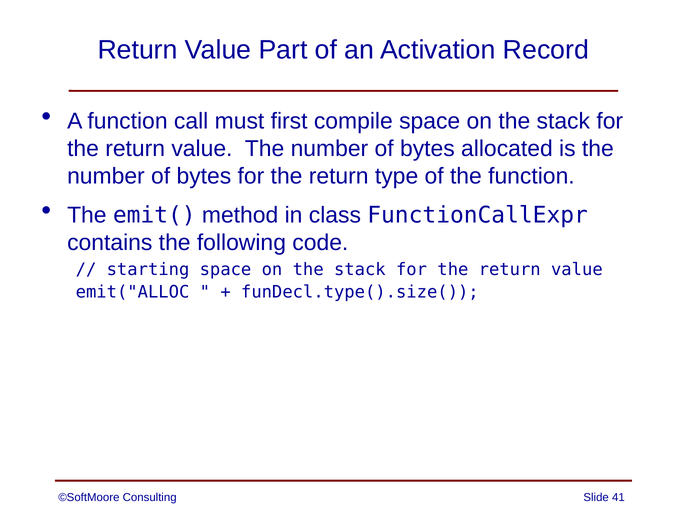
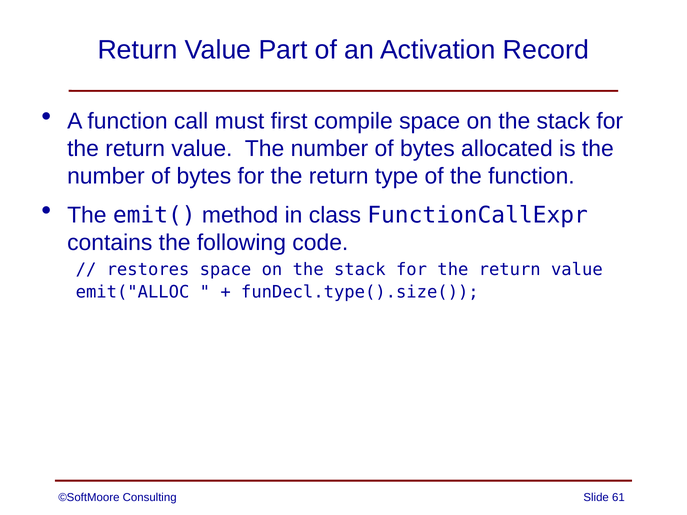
starting: starting -> restores
41: 41 -> 61
